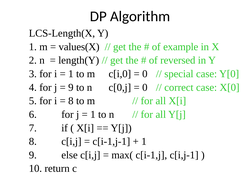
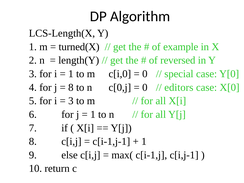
values(X: values(X -> turned(X
9 at (71, 87): 9 -> 8
correct: correct -> editors
8 at (71, 101): 8 -> 3
